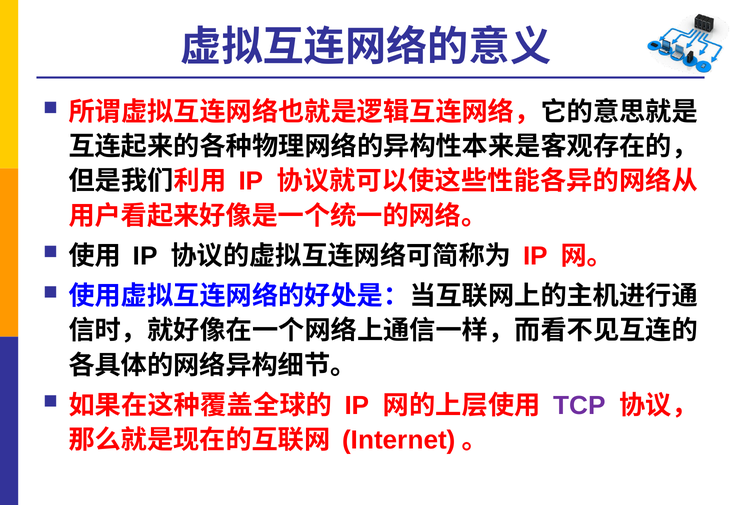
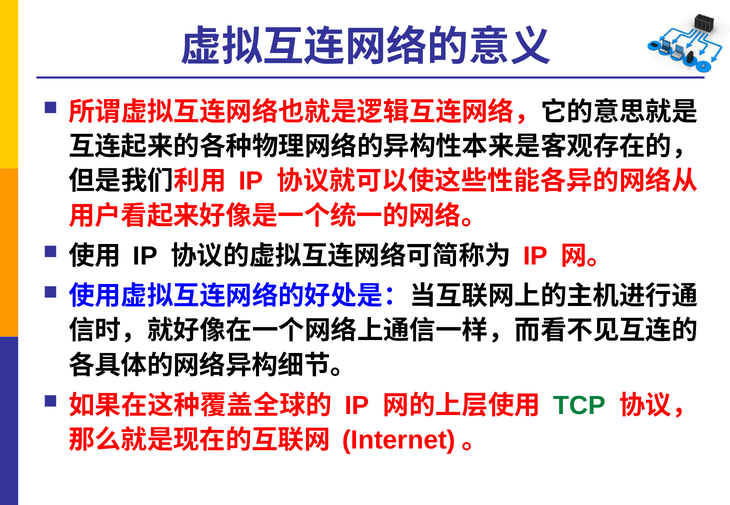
TCP colour: purple -> green
